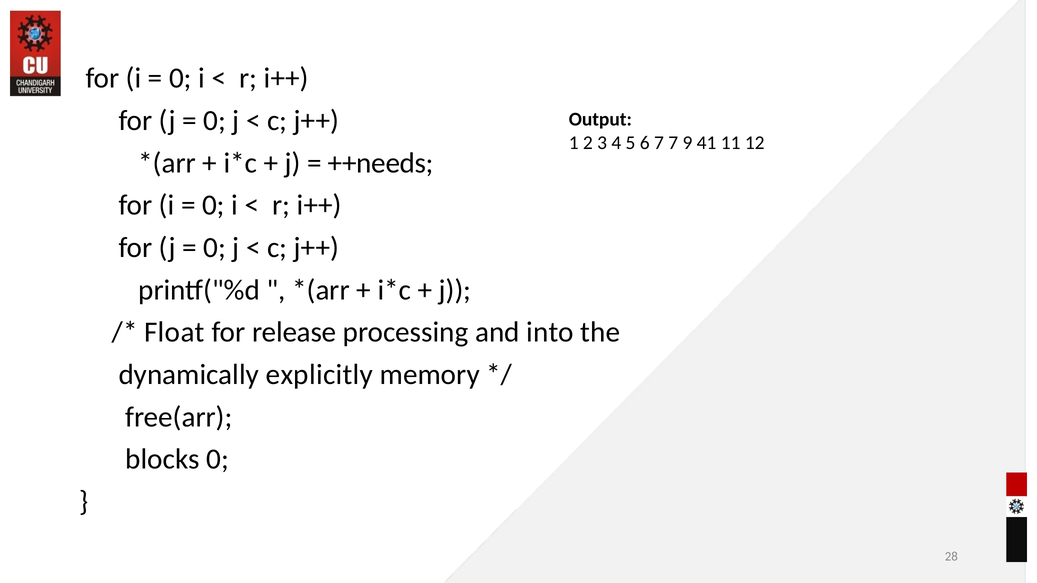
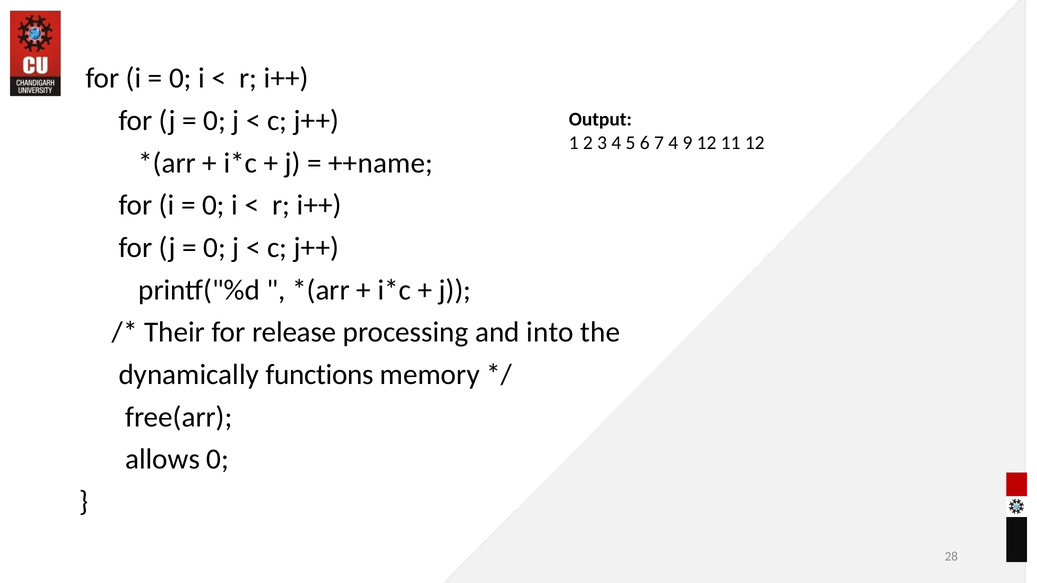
7 7: 7 -> 4
9 41: 41 -> 12
++needs: ++needs -> ++name
Float: Float -> Their
explicitly: explicitly -> functions
blocks: blocks -> allows
